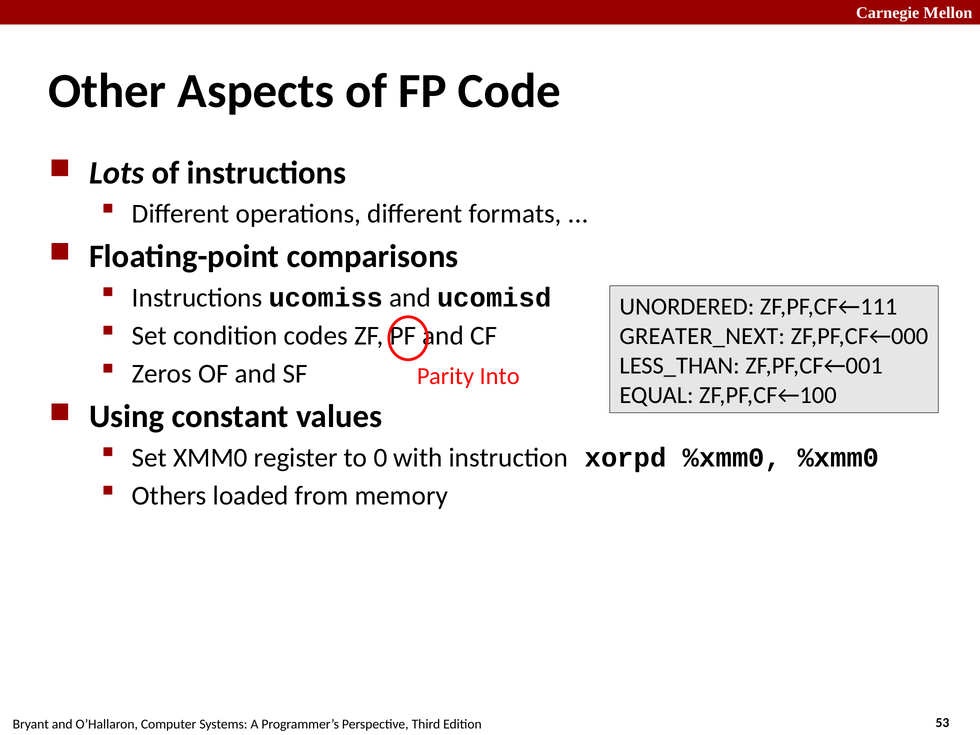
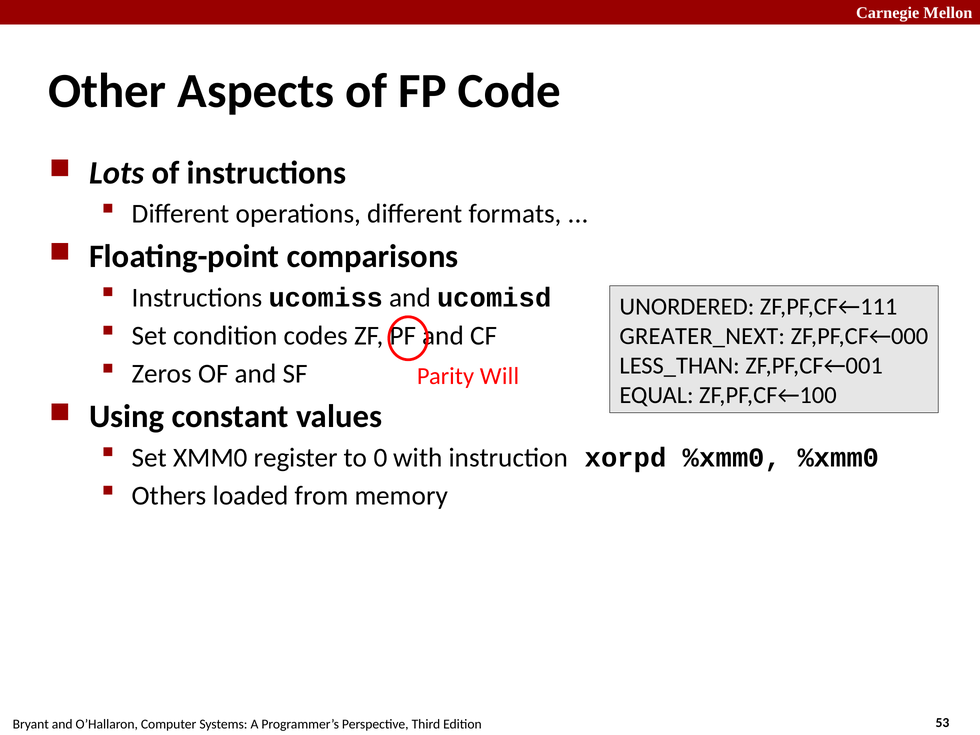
Into: Into -> Will
